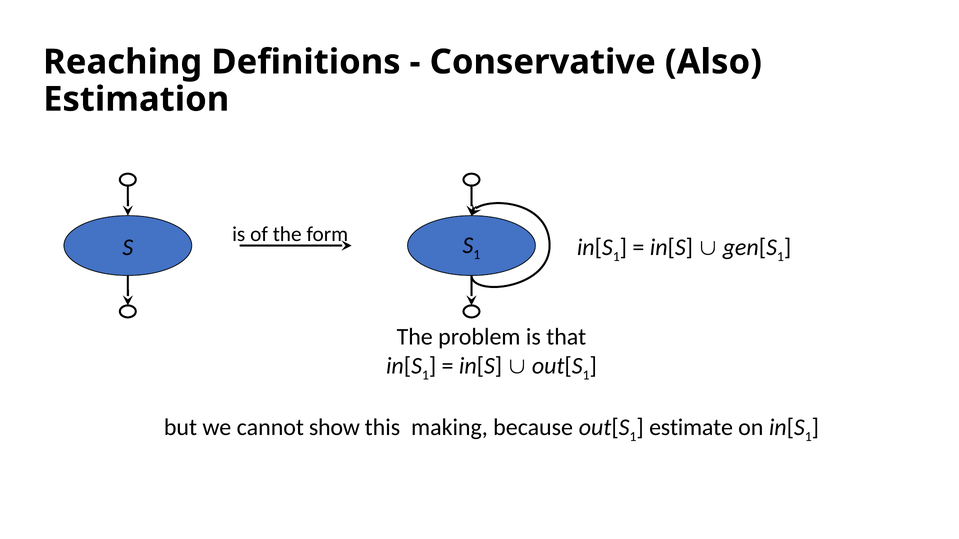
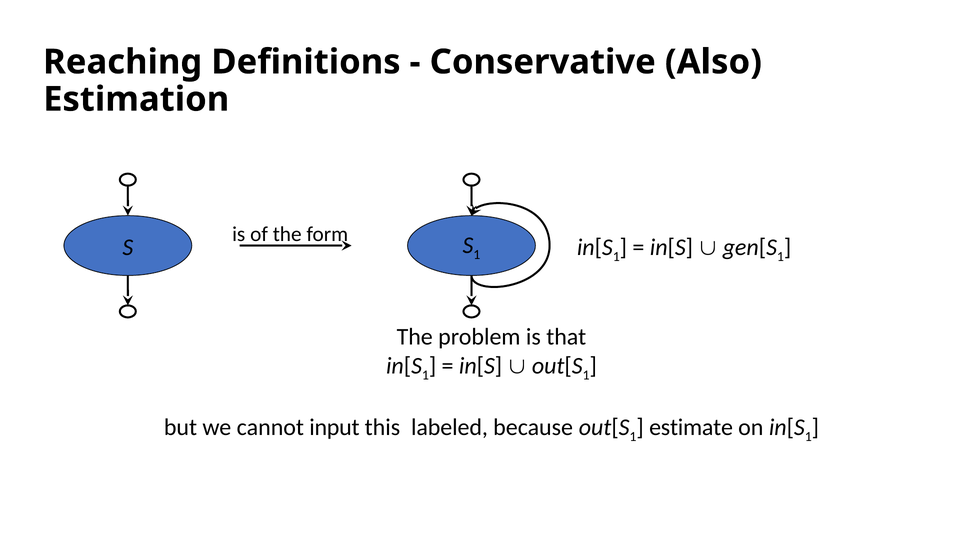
show: show -> input
making: making -> labeled
